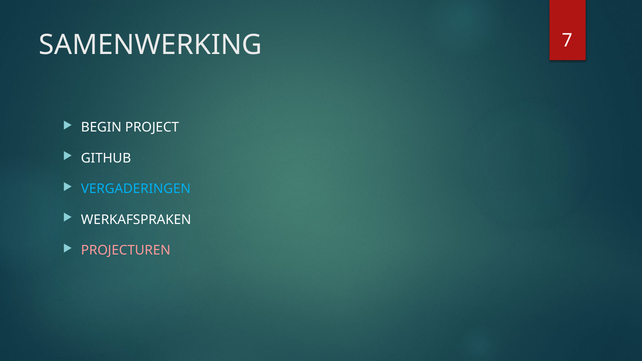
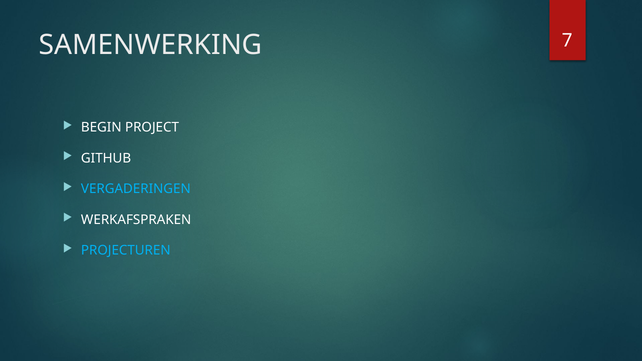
PROJECTUREN colour: pink -> light blue
